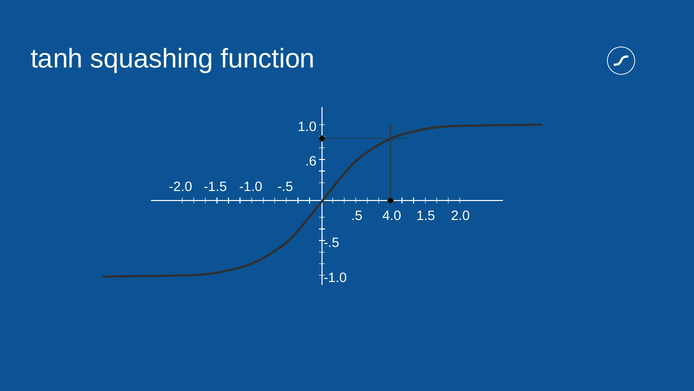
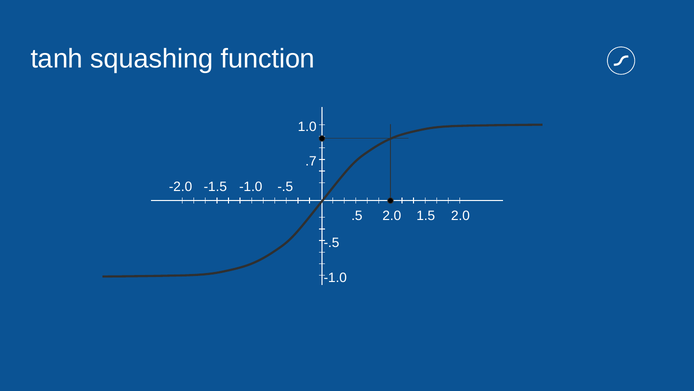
.6: .6 -> .7
4.0 at (392, 215): 4.0 -> 2.0
